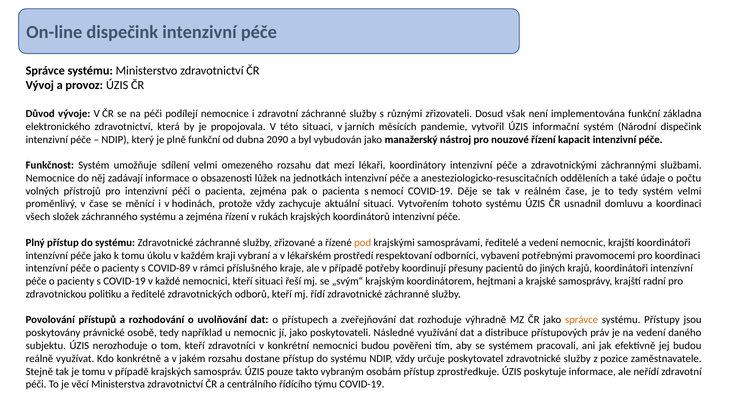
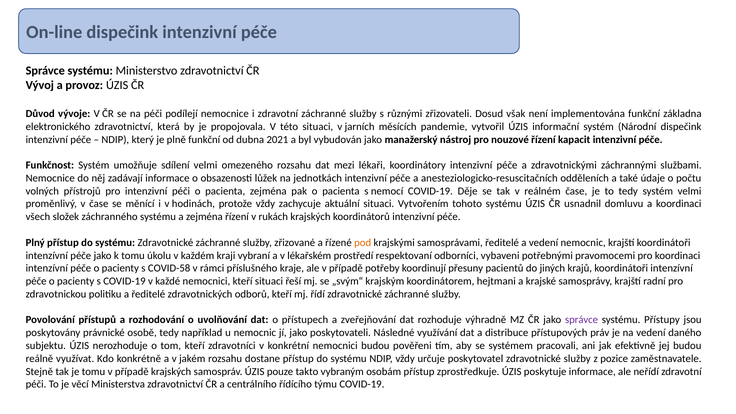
2090: 2090 -> 2021
COVID-89: COVID-89 -> COVID-58
správce at (582, 320) colour: orange -> purple
